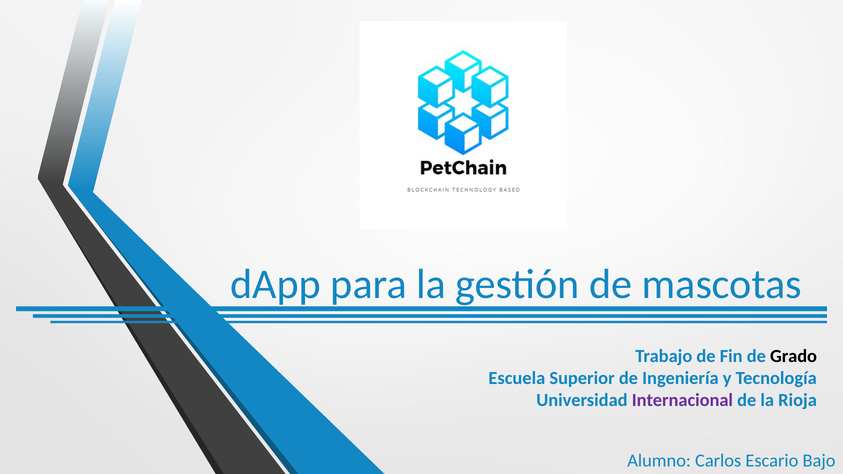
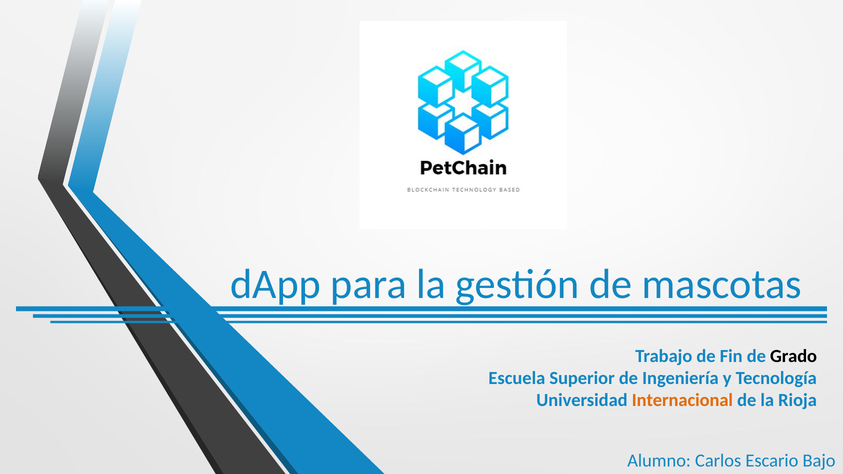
Internacional colour: purple -> orange
